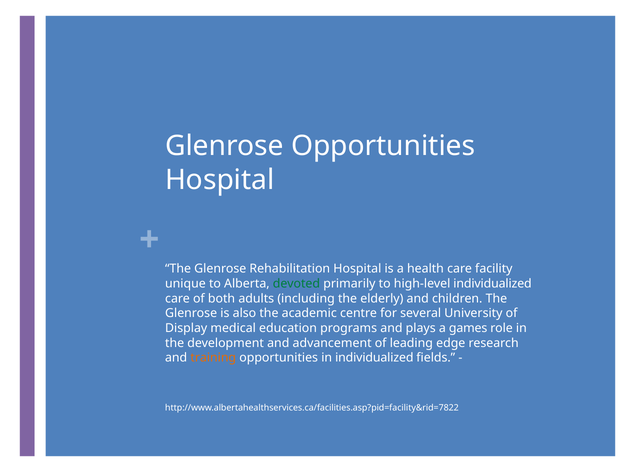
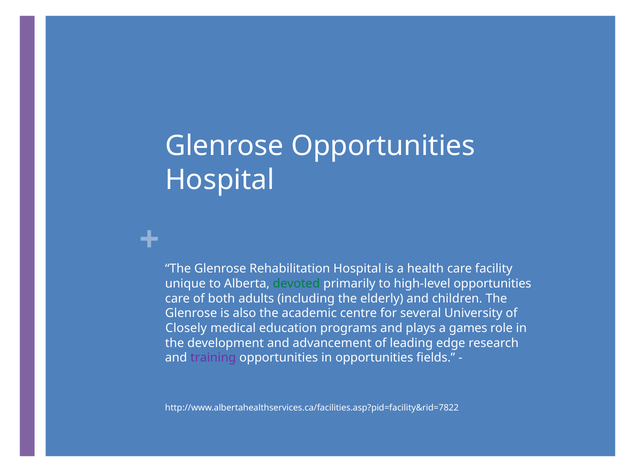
high-level individualized: individualized -> opportunities
Display: Display -> Closely
training colour: orange -> purple
in individualized: individualized -> opportunities
